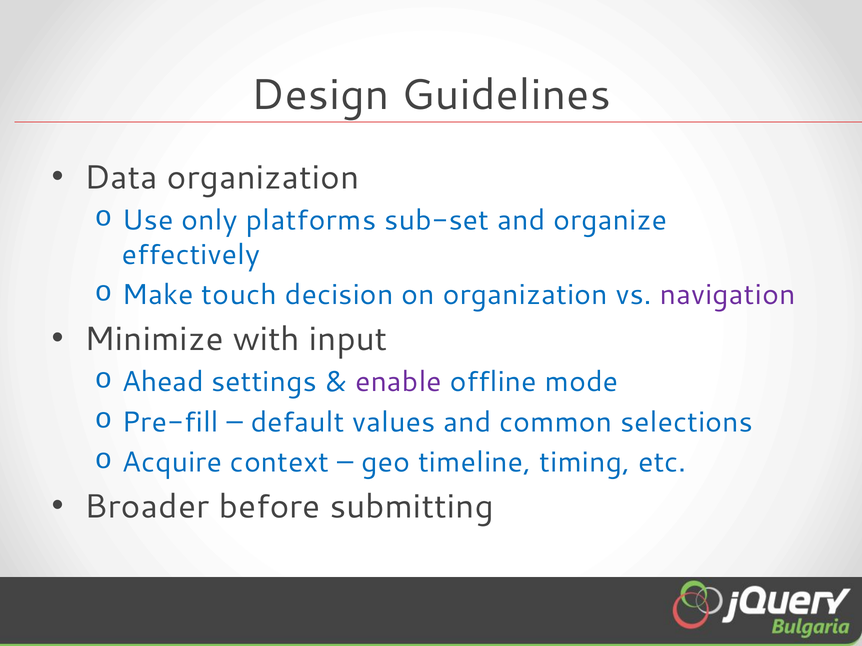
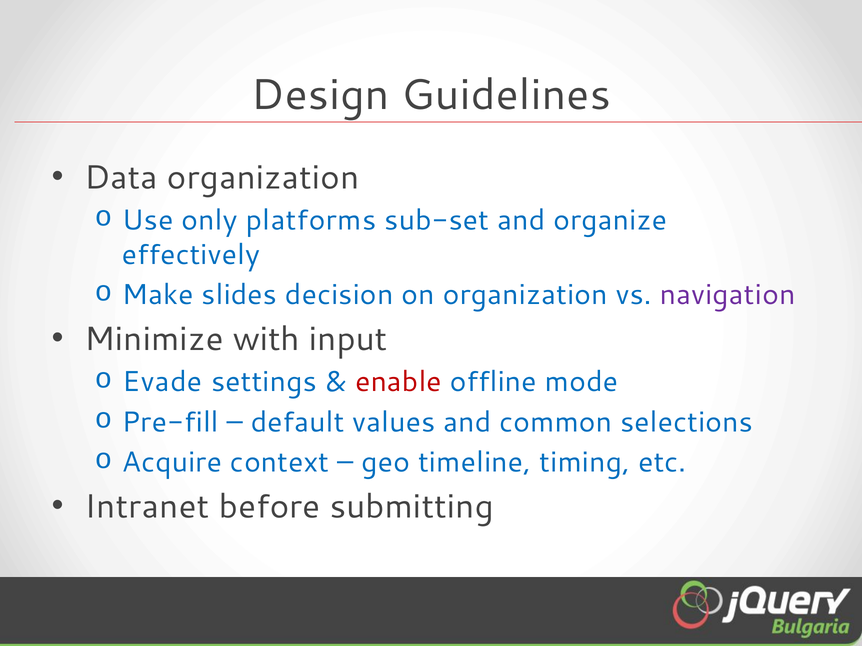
touch: touch -> slides
Ahead: Ahead -> Evade
enable colour: purple -> red
Broader: Broader -> Intranet
